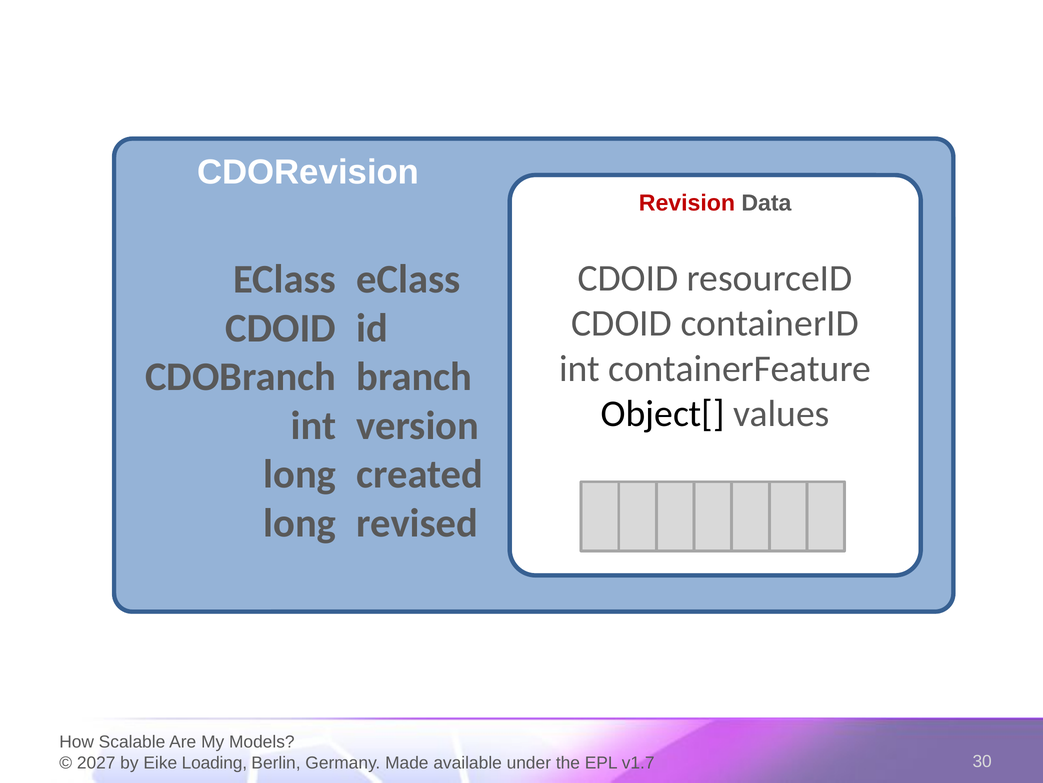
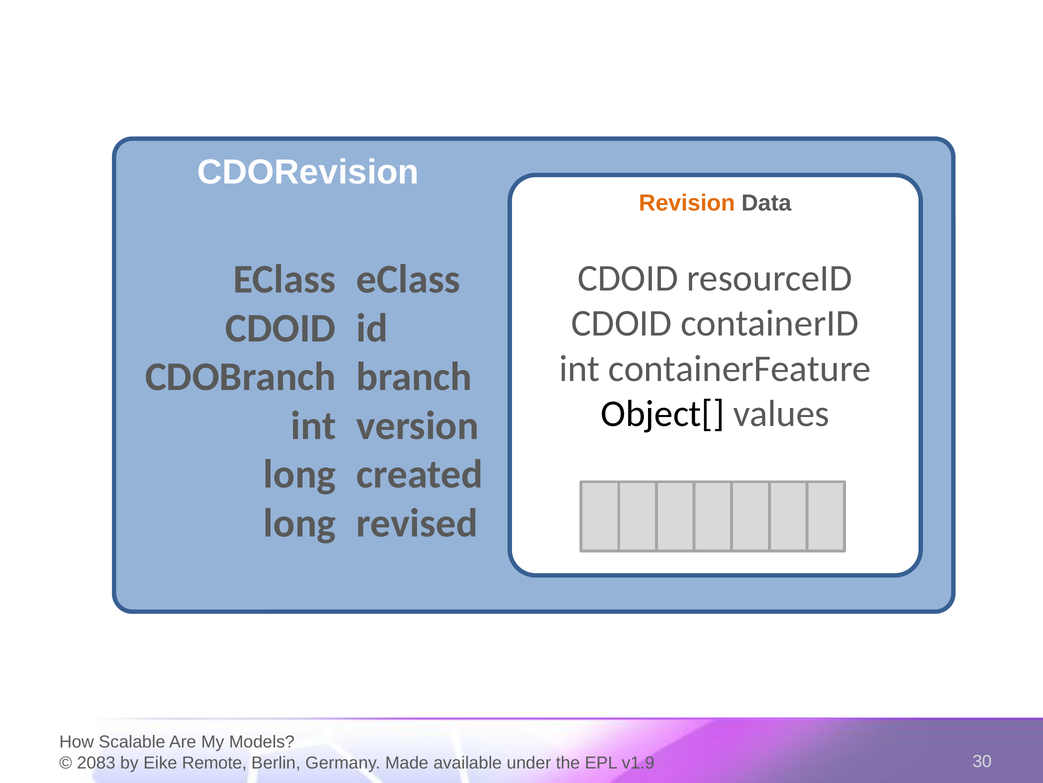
Revision colour: red -> orange
2027: 2027 -> 2083
Loading: Loading -> Remote
v1.7: v1.7 -> v1.9
